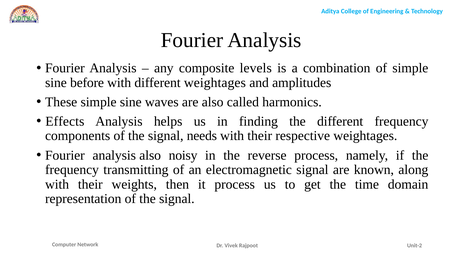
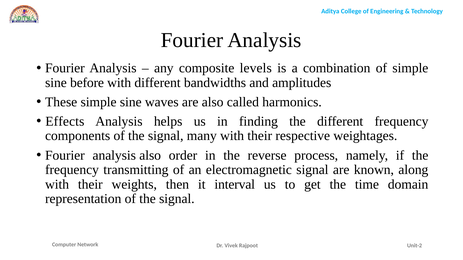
different weightages: weightages -> bandwidths
needs: needs -> many
noisy: noisy -> order
it process: process -> interval
